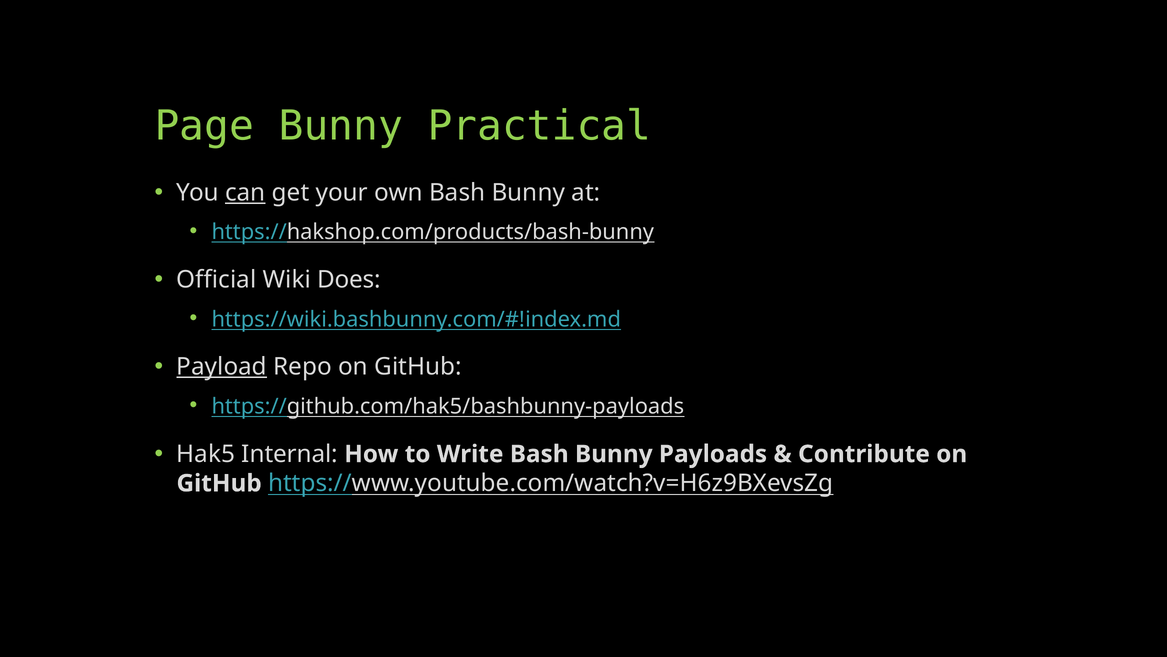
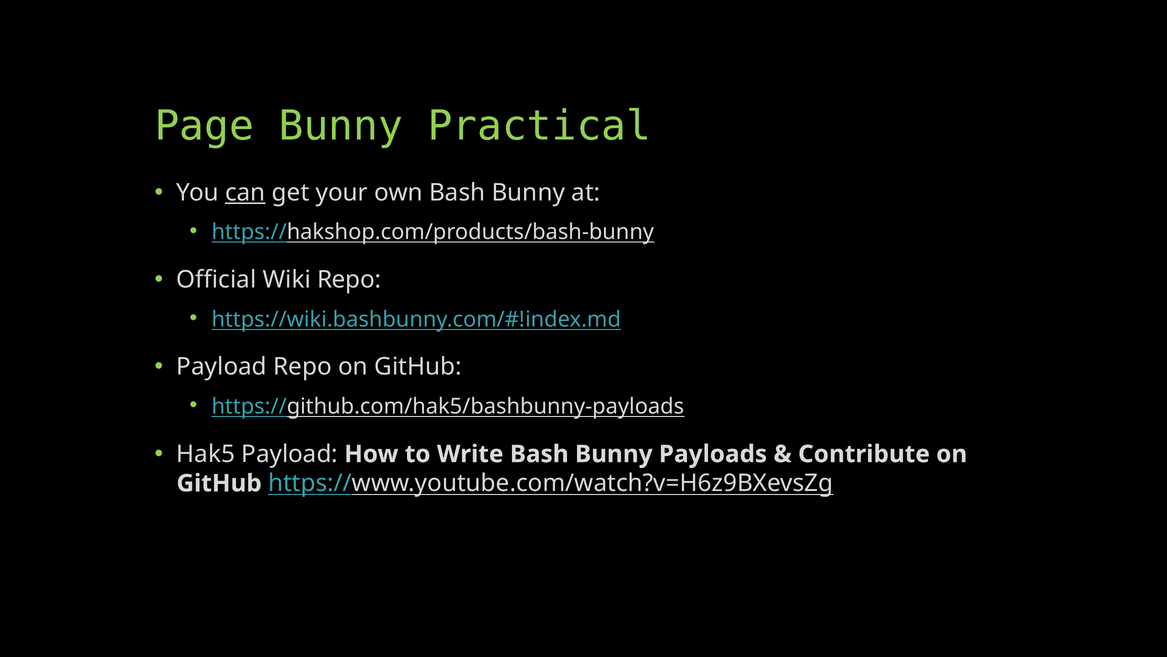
Wiki Does: Does -> Repo
Payload at (222, 367) underline: present -> none
Hak5 Internal: Internal -> Payload
